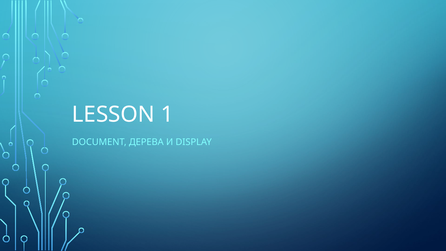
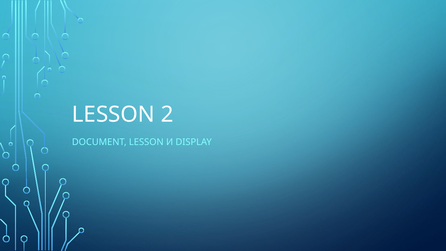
1: 1 -> 2
DOCUMENT ДЕРЕВА: ДЕРЕВА -> LESSON
